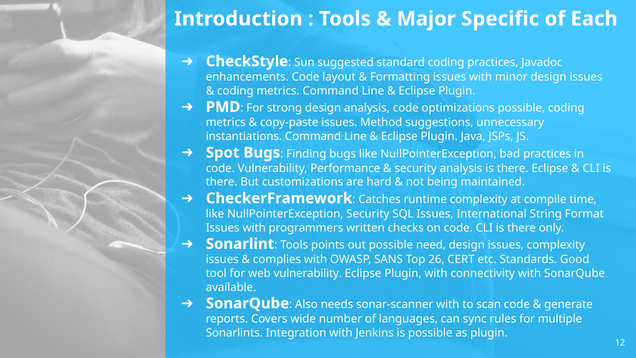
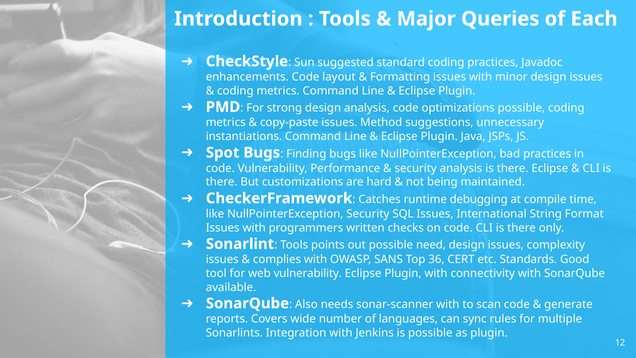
Specific: Specific -> Queries
runtime complexity: complexity -> debugging
26: 26 -> 36
